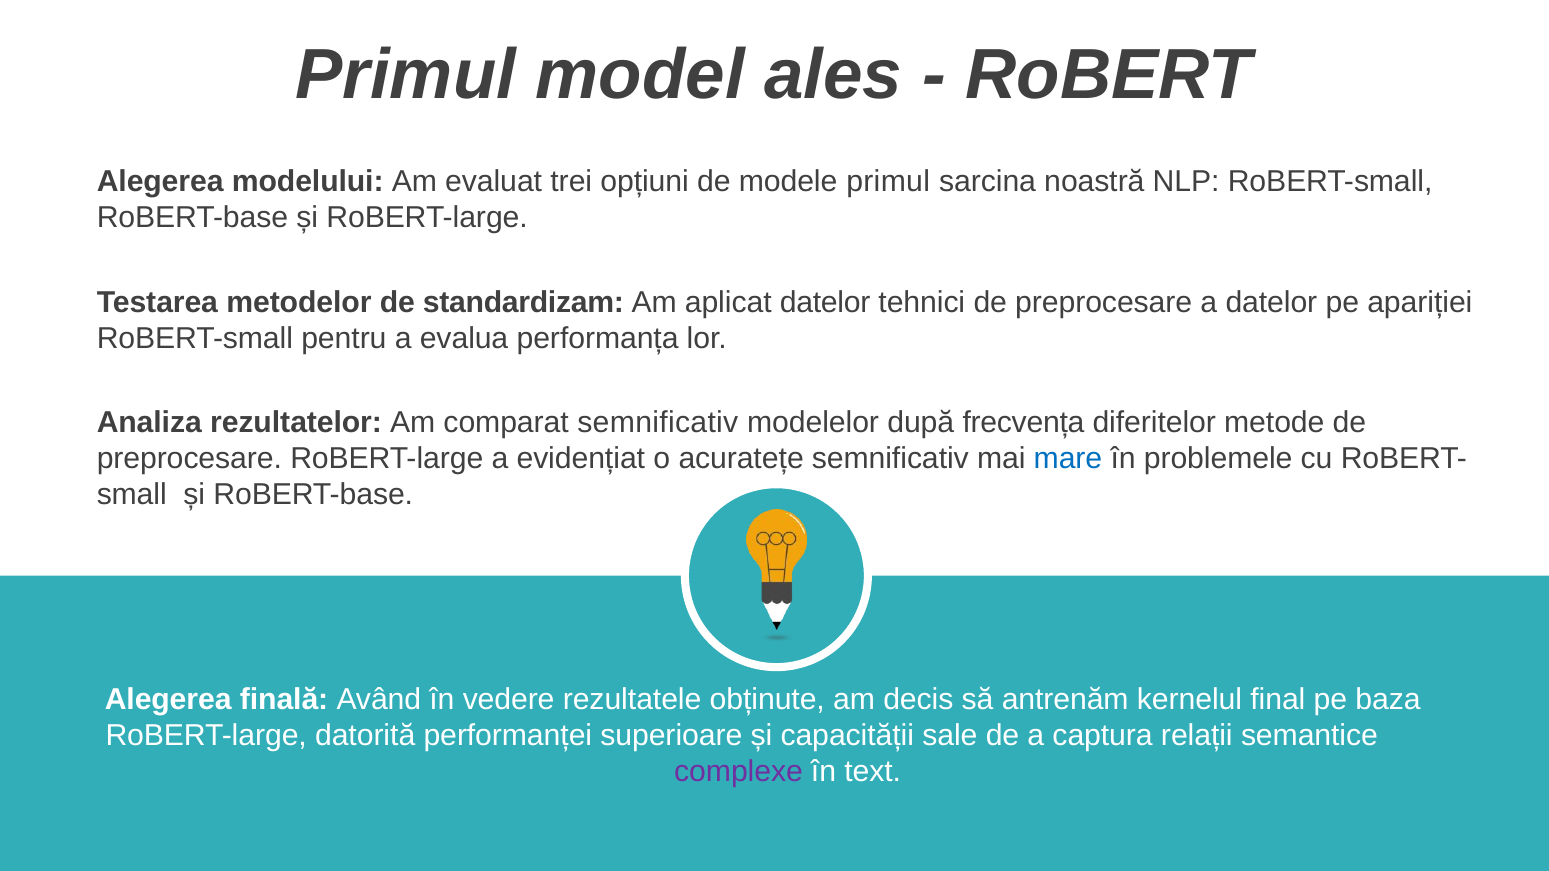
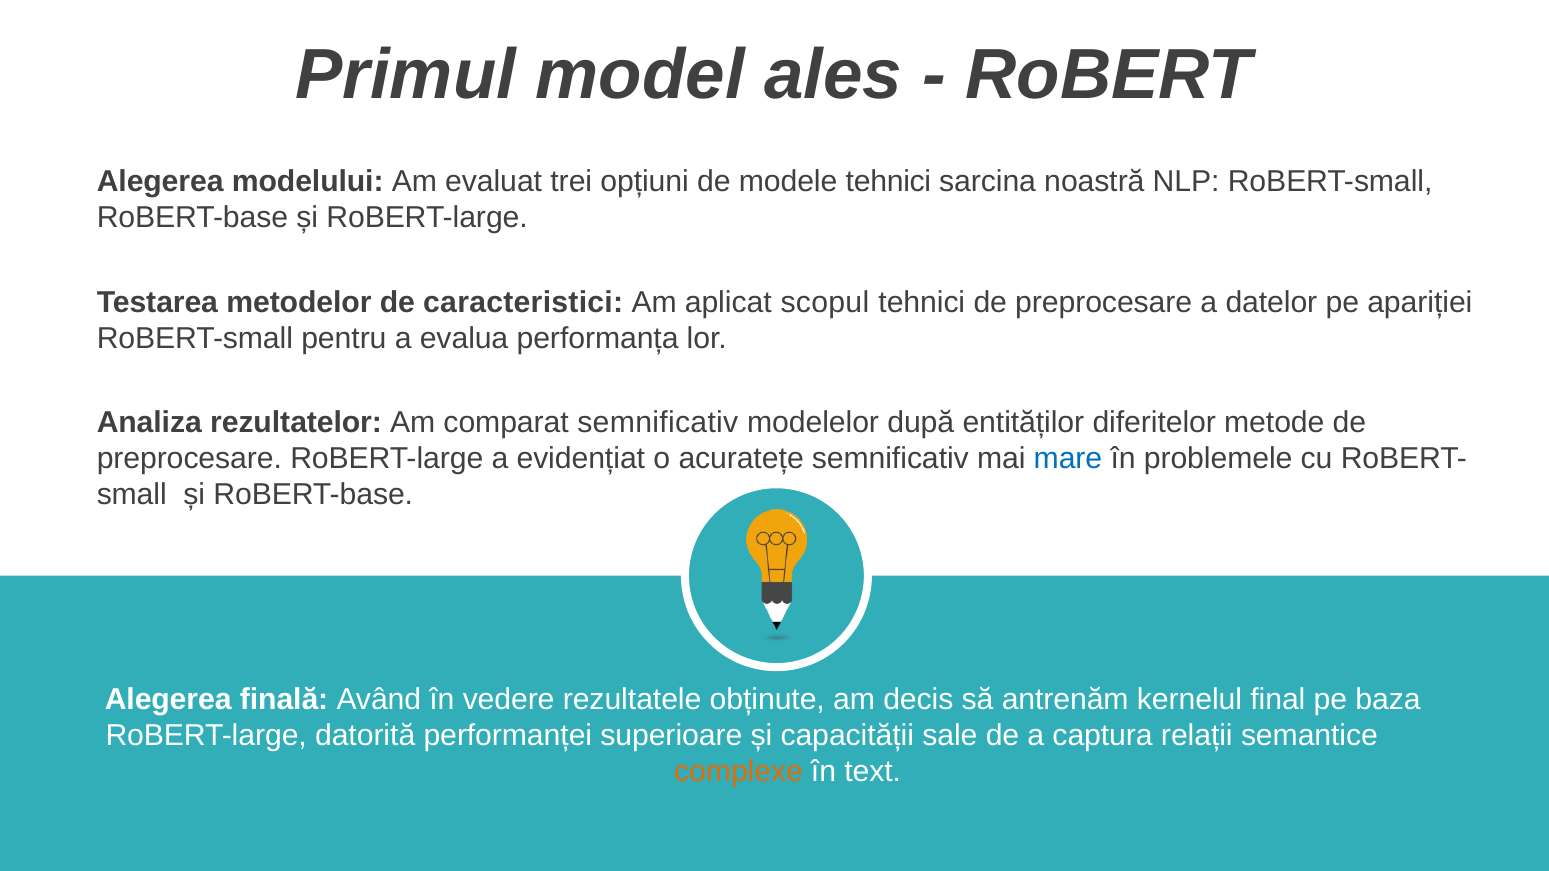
modele primul: primul -> tehnici
standardizam: standardizam -> caracteristici
aplicat datelor: datelor -> scopul
frecvența: frecvența -> entităților
complexe colour: purple -> orange
